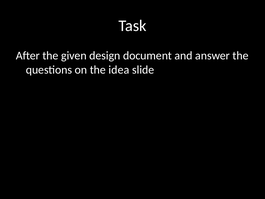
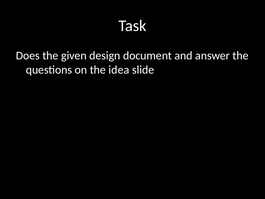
After: After -> Does
